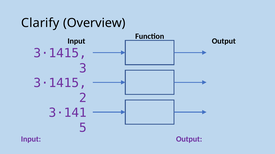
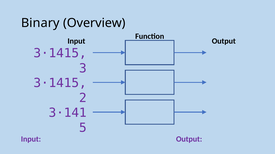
Clarify: Clarify -> Binary
